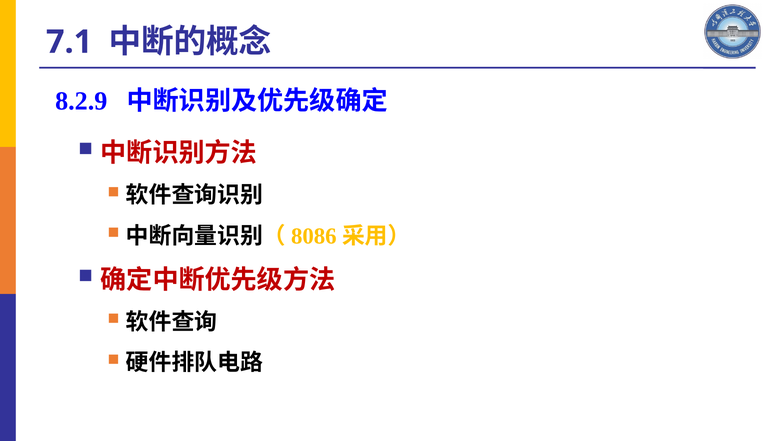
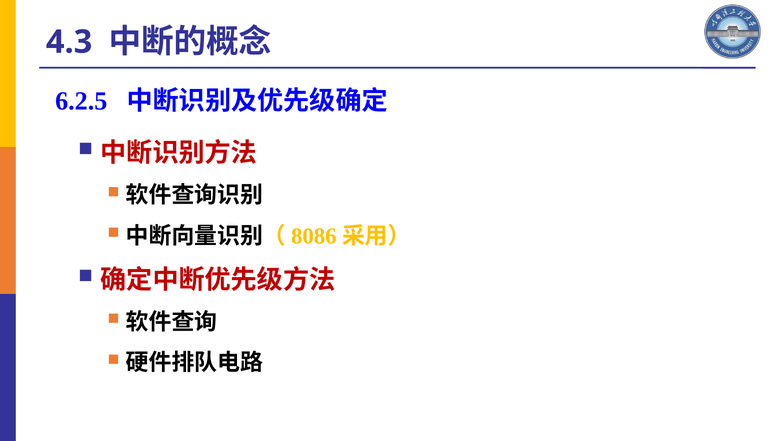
7.1: 7.1 -> 4.3
8.2.9: 8.2.9 -> 6.2.5
